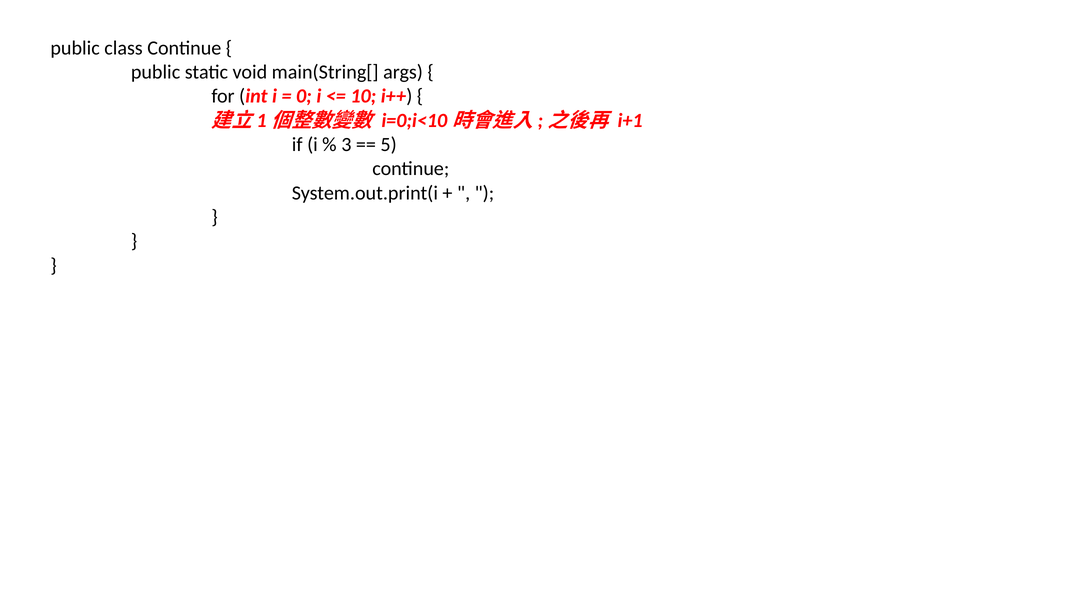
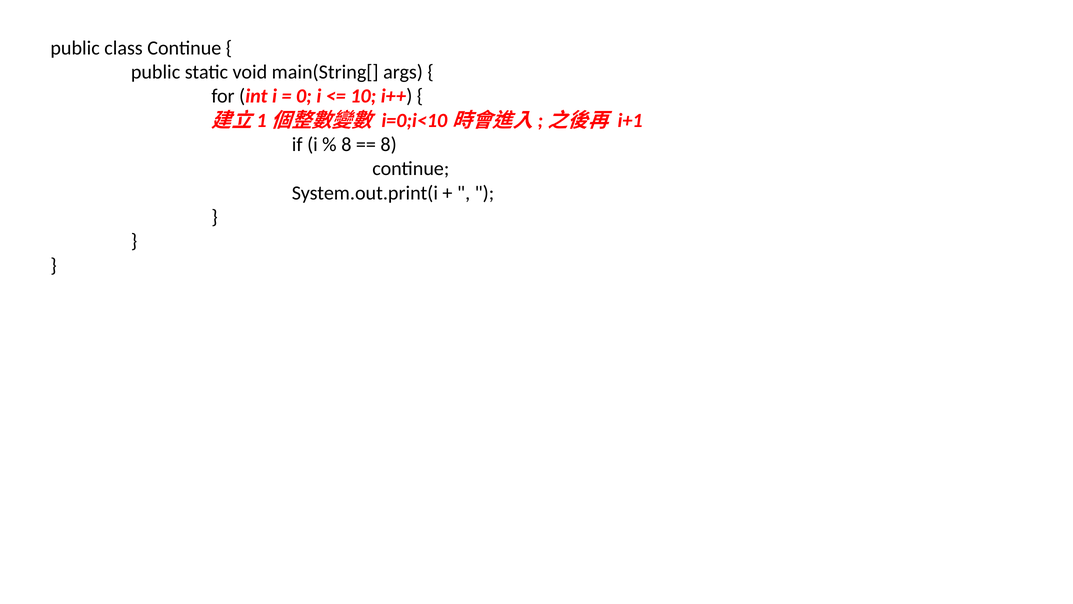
3 at (346, 144): 3 -> 8
5 at (389, 144): 5 -> 8
